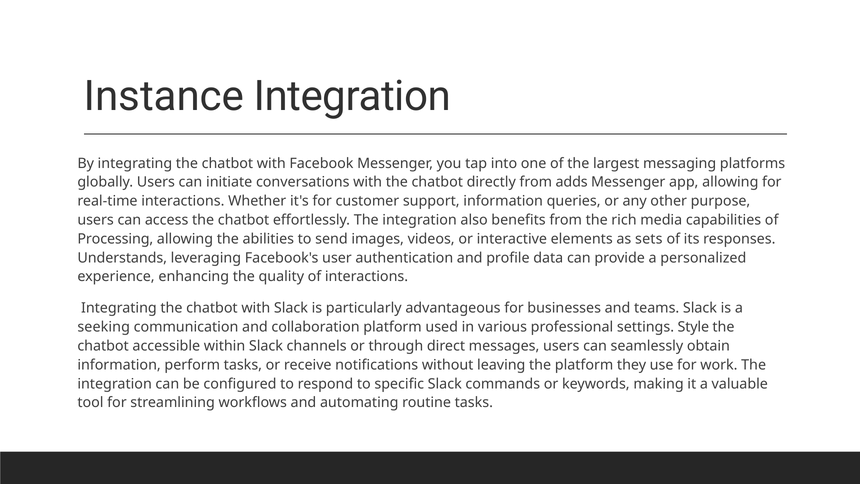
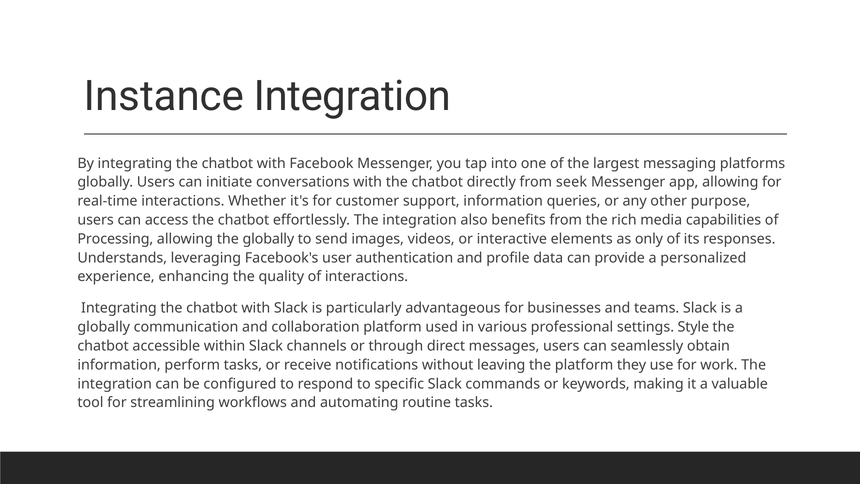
adds: adds -> seek
the abilities: abilities -> globally
sets: sets -> only
seeking at (104, 327): seeking -> globally
